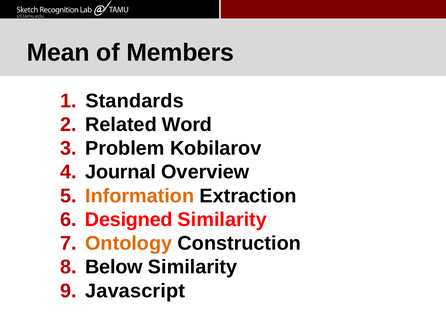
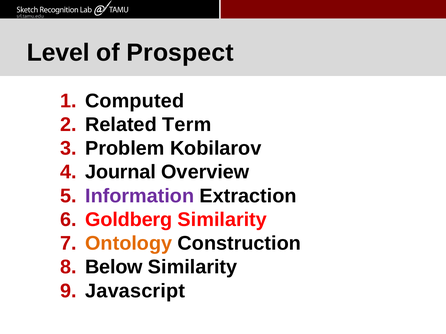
Mean: Mean -> Level
Members: Members -> Prospect
Standards: Standards -> Computed
Word: Word -> Term
Information colour: orange -> purple
Designed: Designed -> Goldberg
